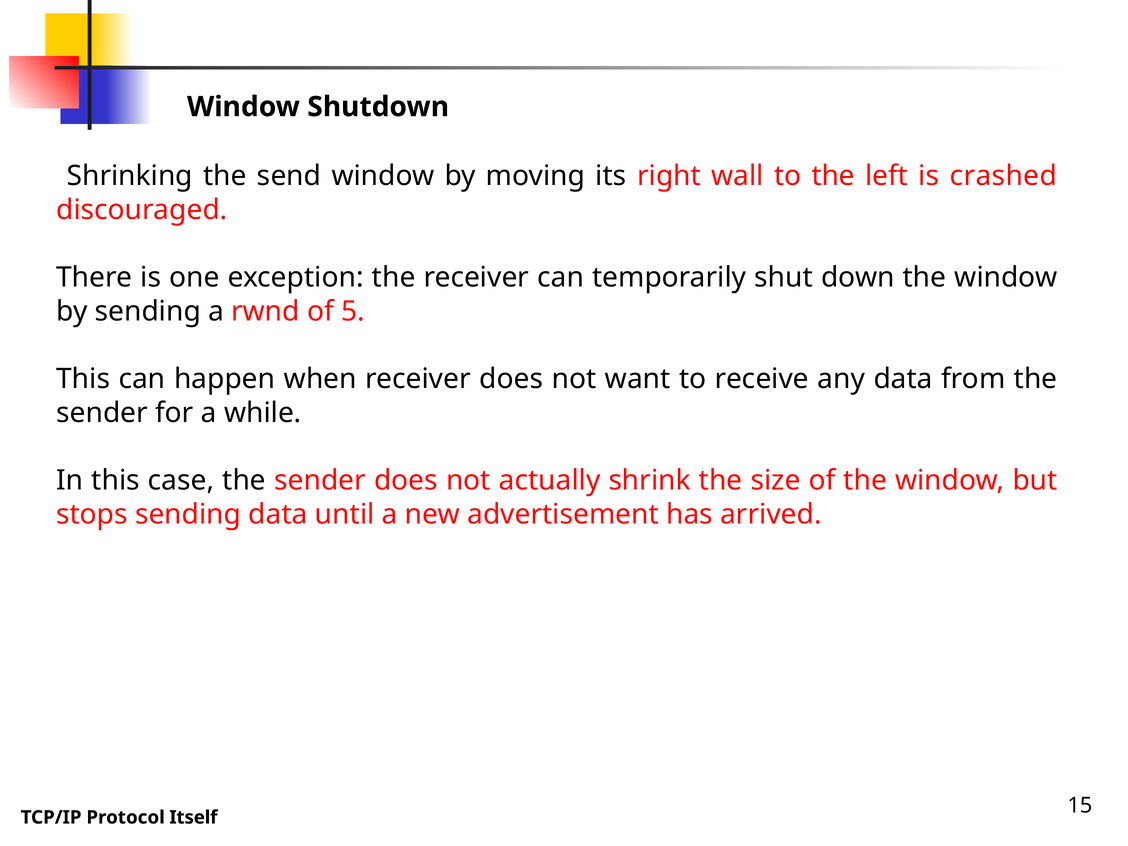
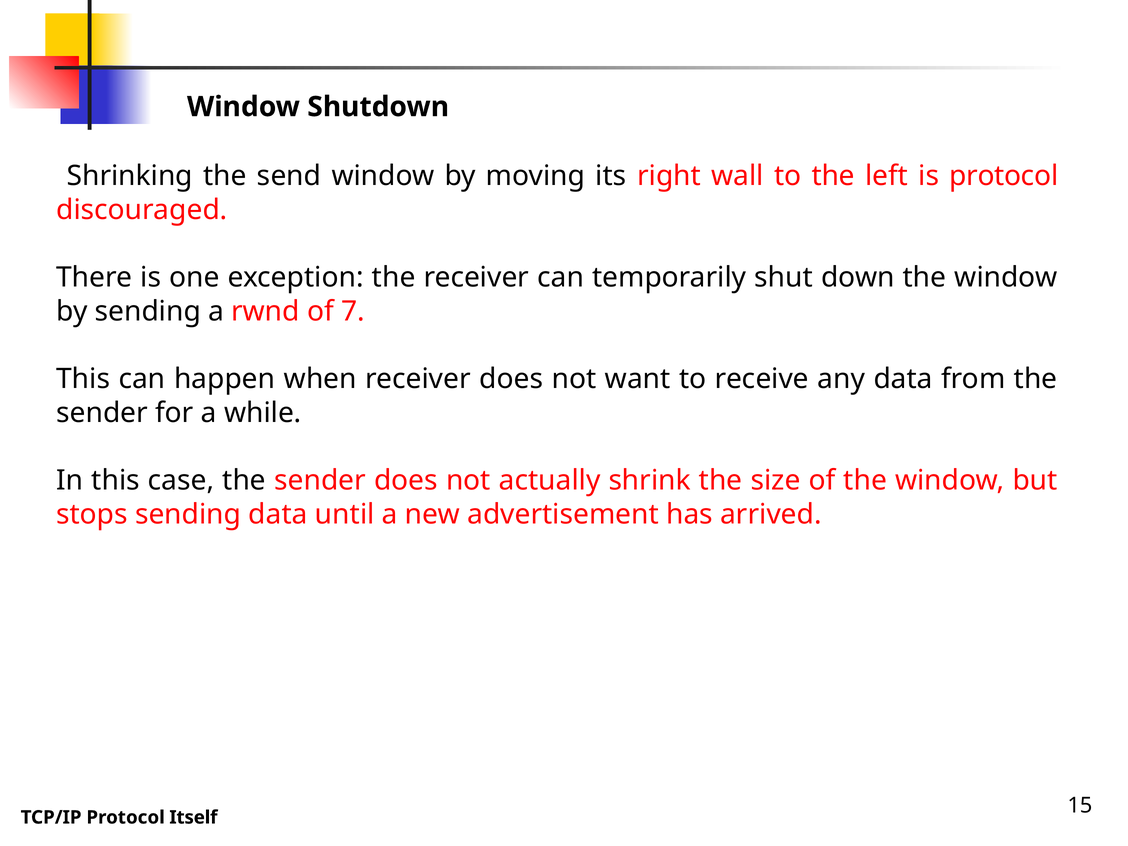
is crashed: crashed -> protocol
5: 5 -> 7
